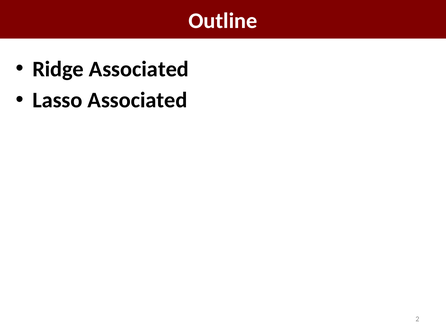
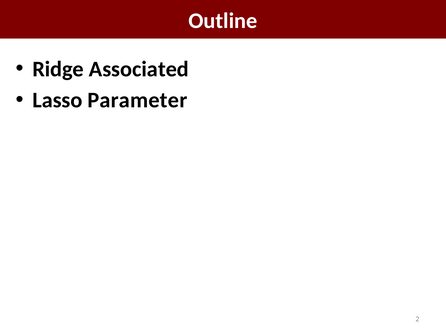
Lasso Associated: Associated -> Parameter
